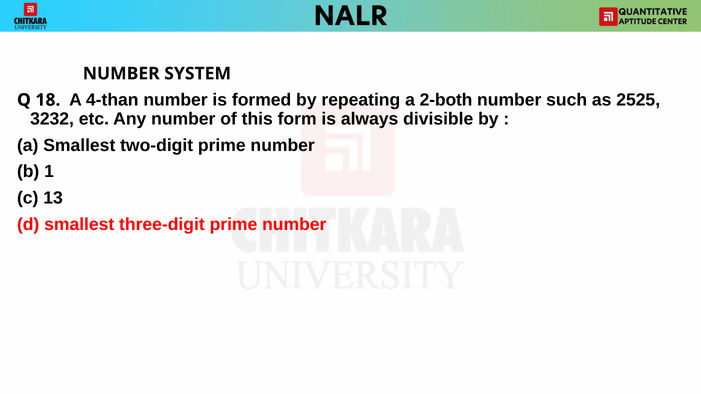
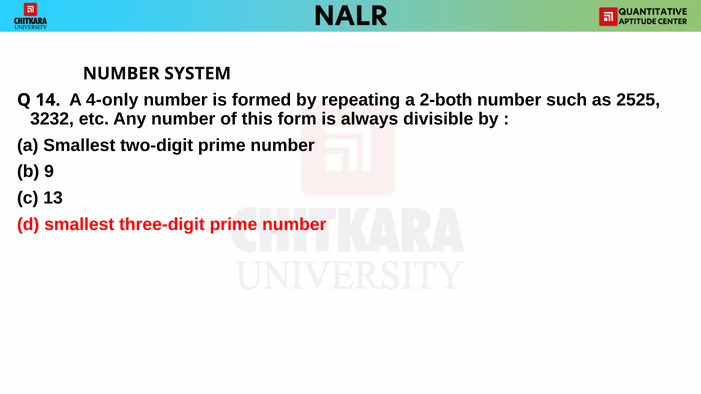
18: 18 -> 14
4-than: 4-than -> 4-only
1: 1 -> 9
